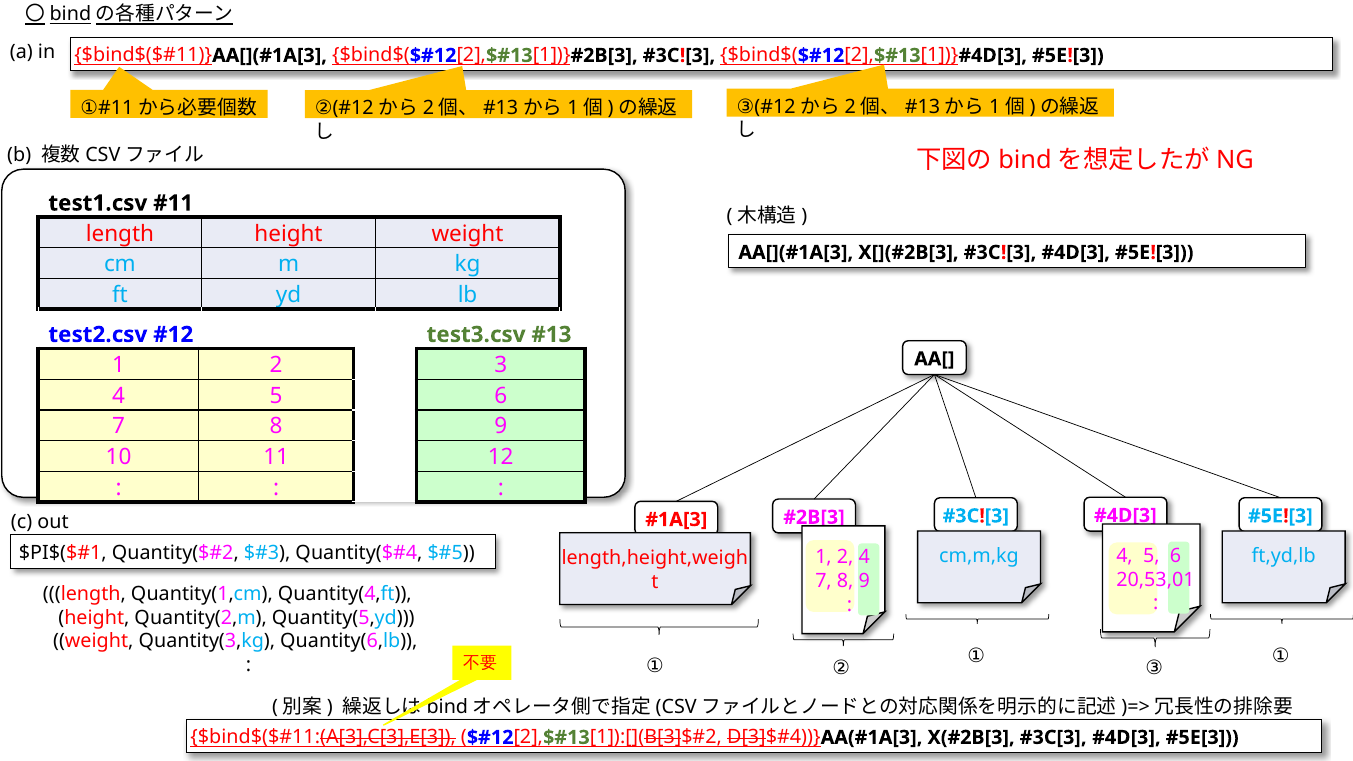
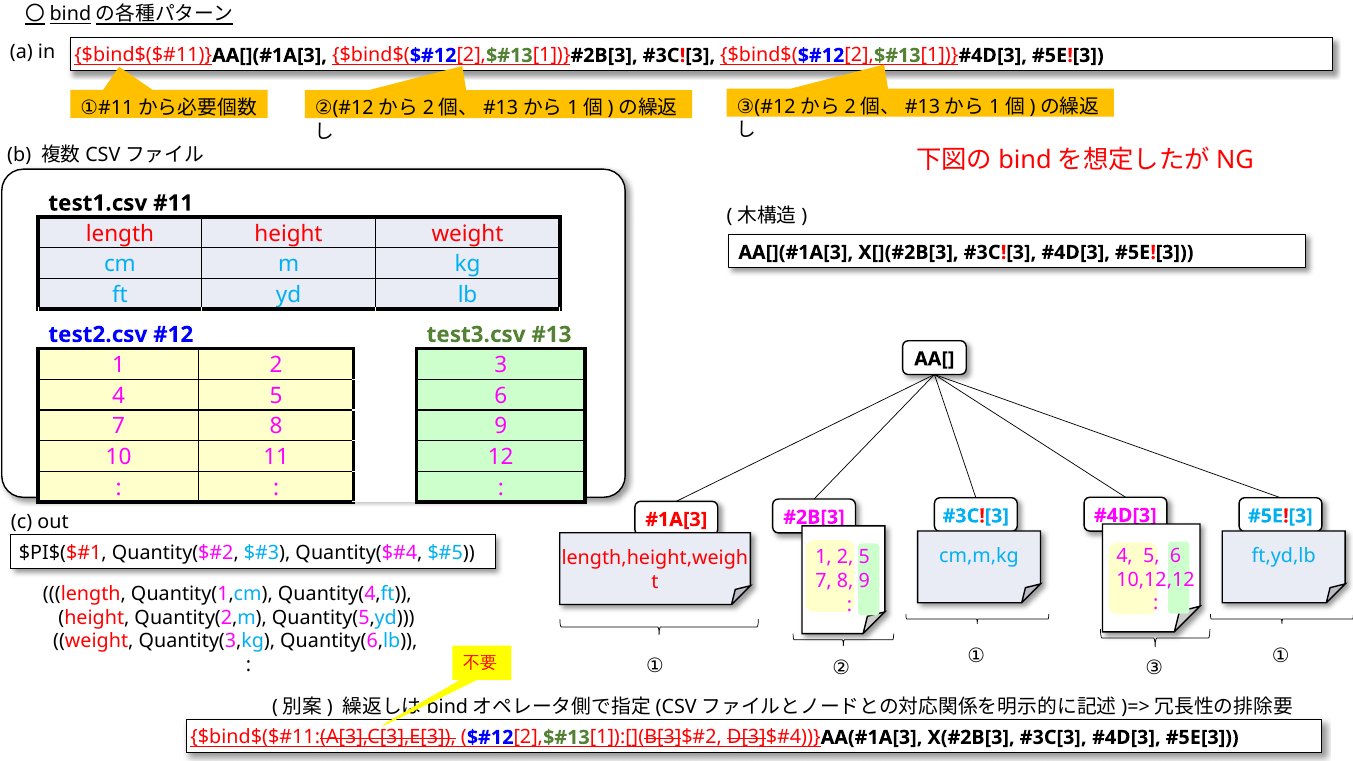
2 4: 4 -> 5
20,53,01: 20,53,01 -> 10,12,12
